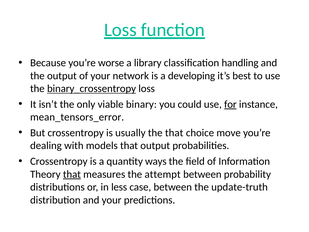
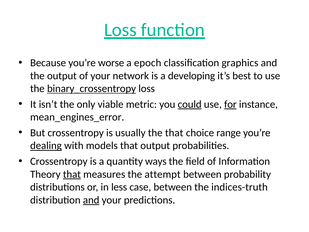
library: library -> epoch
handling: handling -> graphics
binary: binary -> metric
could underline: none -> present
mean_tensors_error: mean_tensors_error -> mean_engines_error
move: move -> range
dealing underline: none -> present
update-truth: update-truth -> indices-truth
and at (91, 200) underline: none -> present
